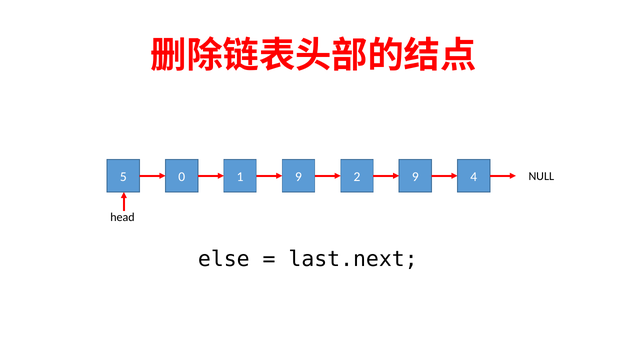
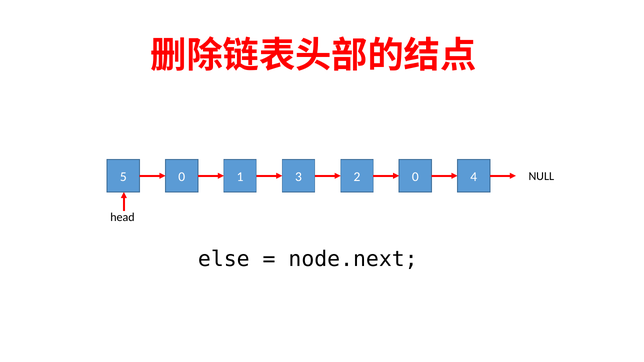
0 9: 9 -> 3
1 9: 9 -> 0
last.next: last.next -> node.next
